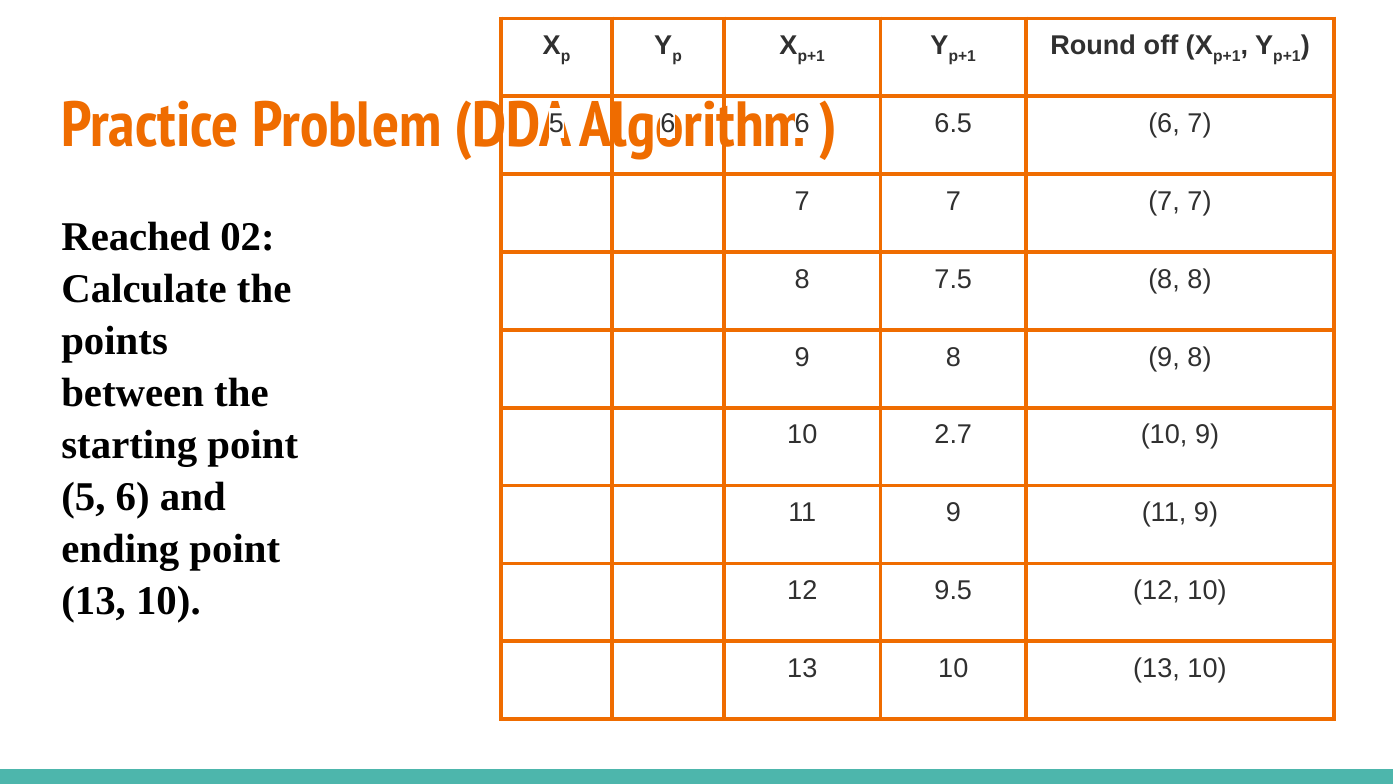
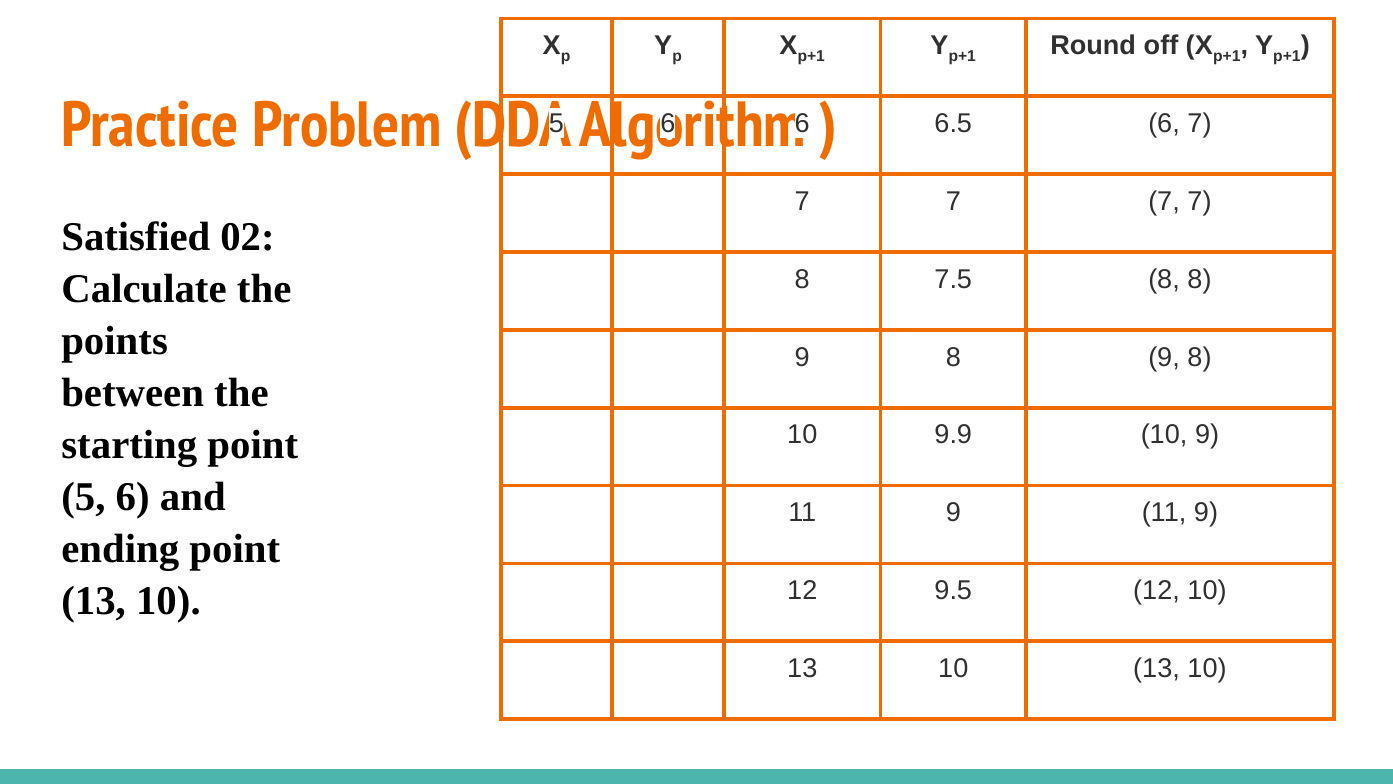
Reached: Reached -> Satisfied
2.7: 2.7 -> 9.9
